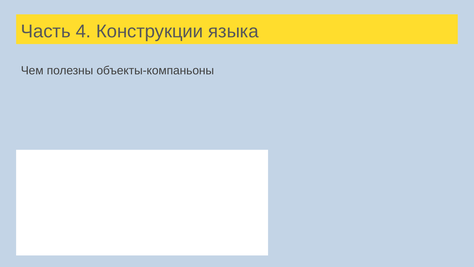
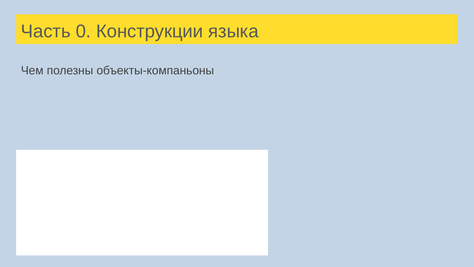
4: 4 -> 0
